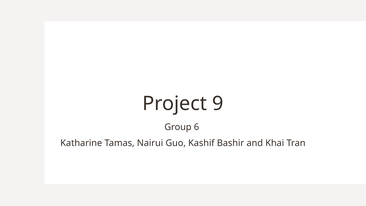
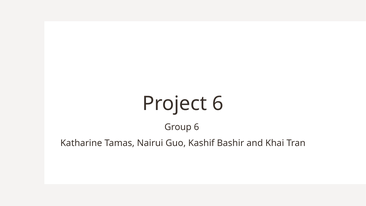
Project 9: 9 -> 6
